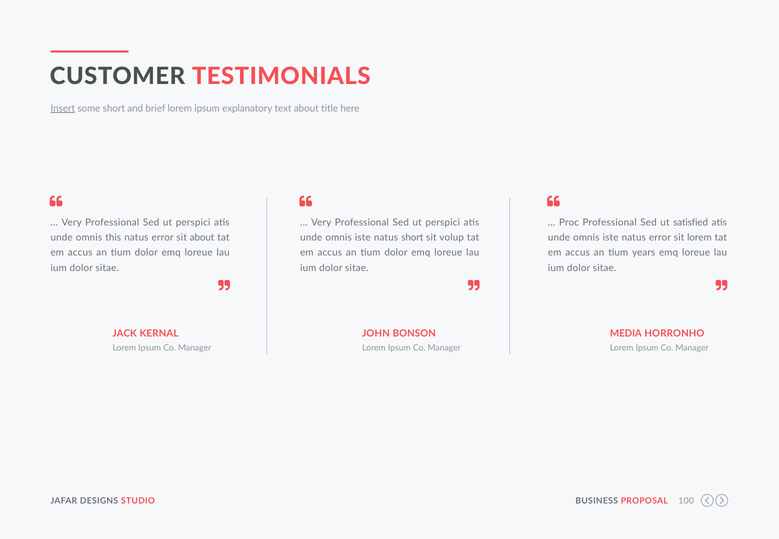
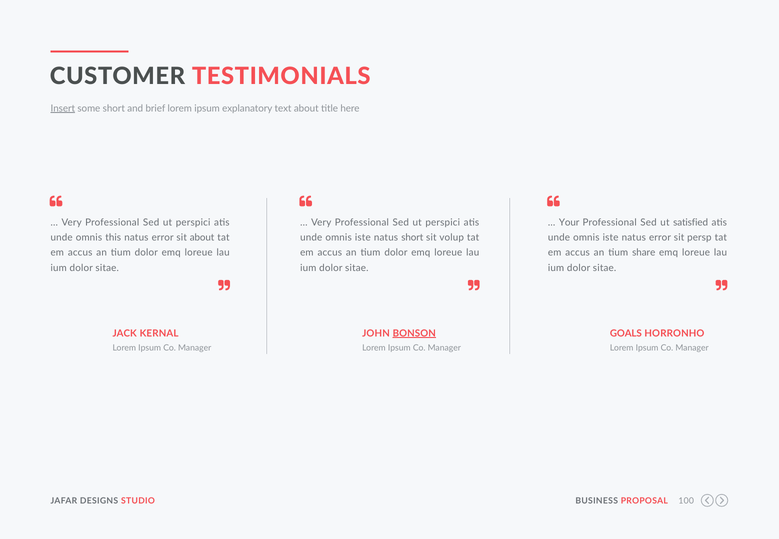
Proc: Proc -> Your
sit lorem: lorem -> persp
years: years -> share
BONSON underline: none -> present
MEDIA: MEDIA -> GOALS
